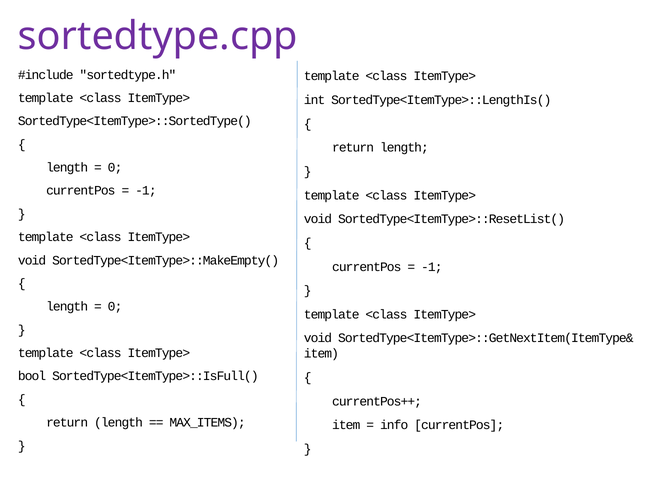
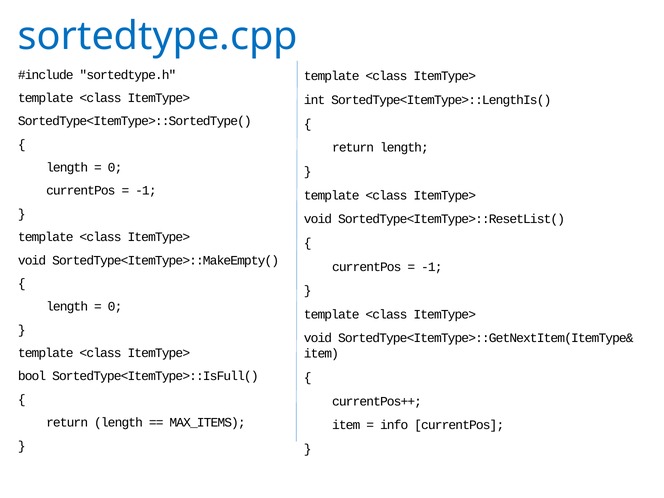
sortedtype.cpp colour: purple -> blue
